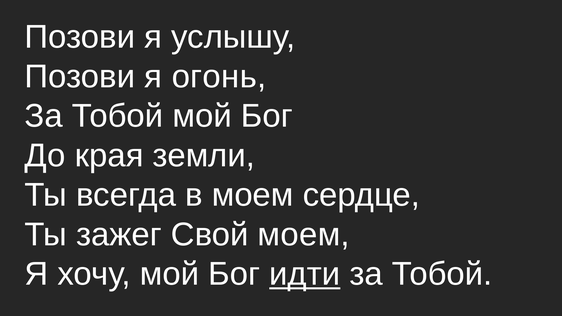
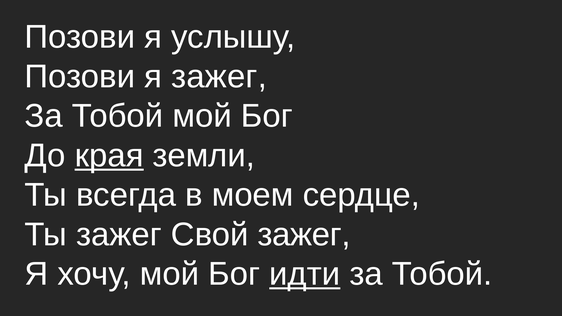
я огонь: огонь -> зажег
края underline: none -> present
Свой моем: моем -> зажег
